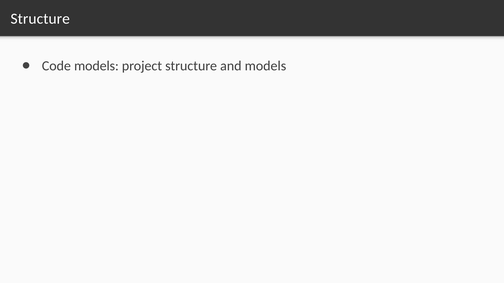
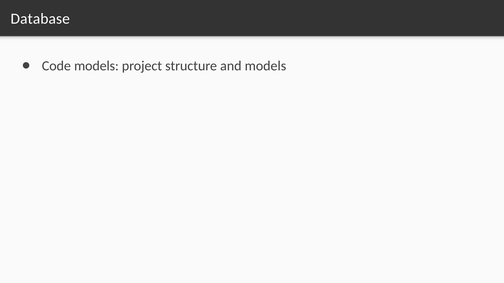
Structure at (40, 19): Structure -> Database
